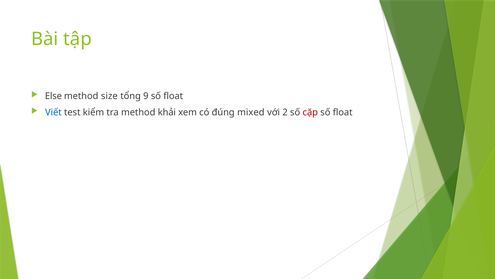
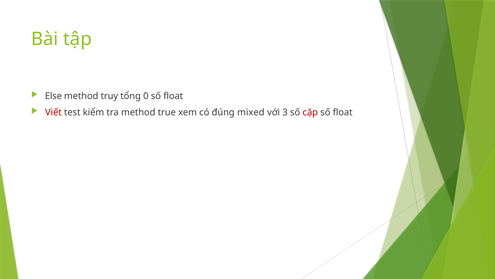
size: size -> truy
9: 9 -> 0
Viết colour: blue -> red
khải: khải -> true
2: 2 -> 3
